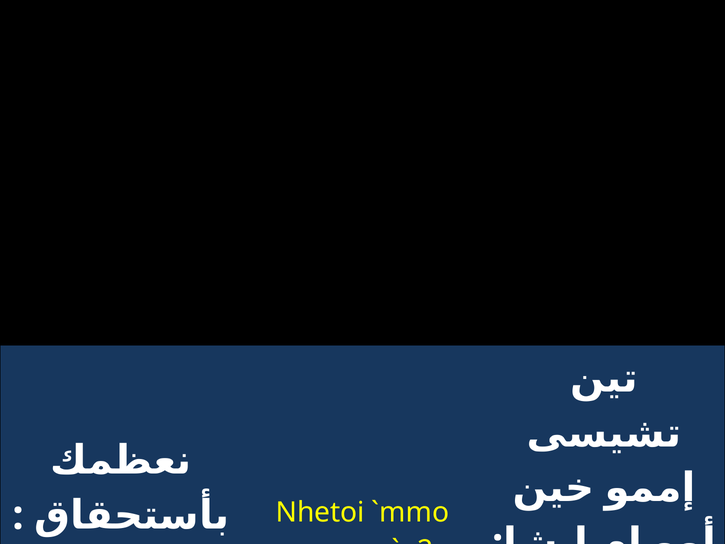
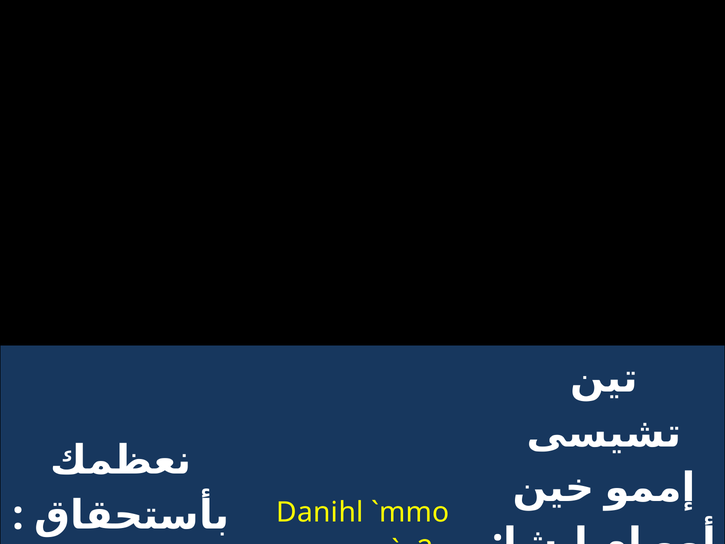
Nhetoi: Nhetoi -> Danihl
